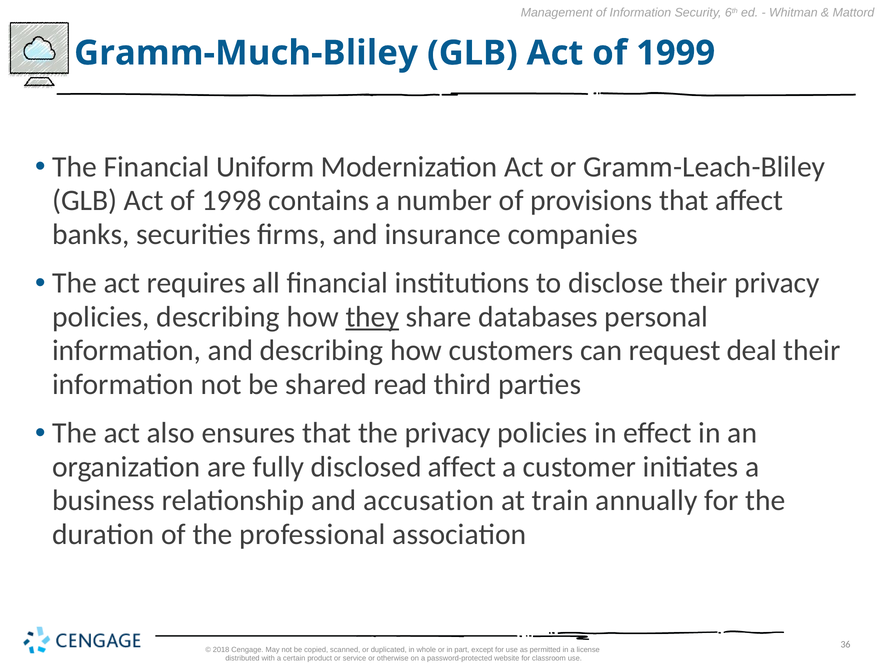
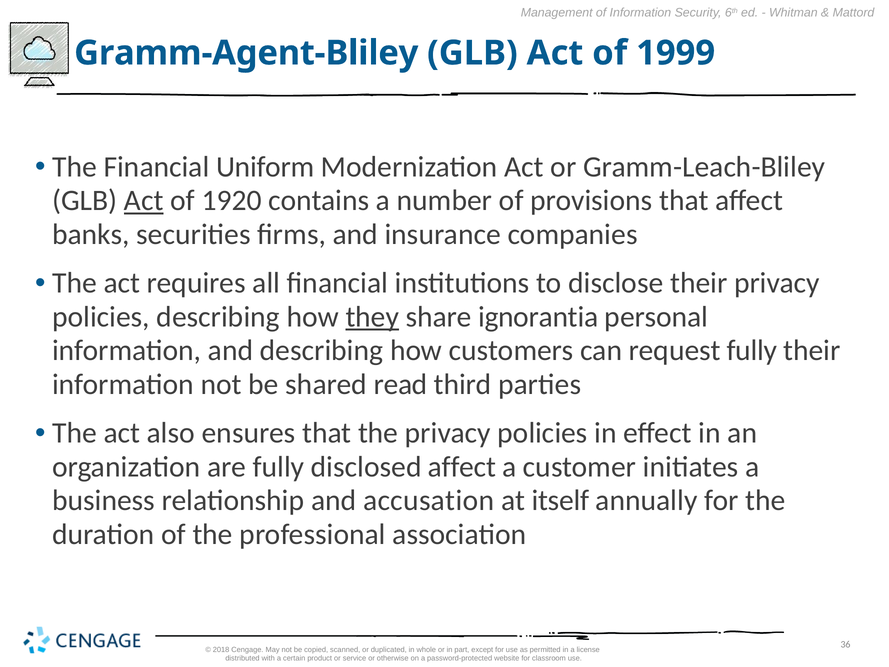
Gramm-Much-Bliley: Gramm-Much-Bliley -> Gramm-Agent-Bliley
Act at (144, 201) underline: none -> present
1998: 1998 -> 1920
databases: databases -> ignorantia
request deal: deal -> fully
train: train -> itself
